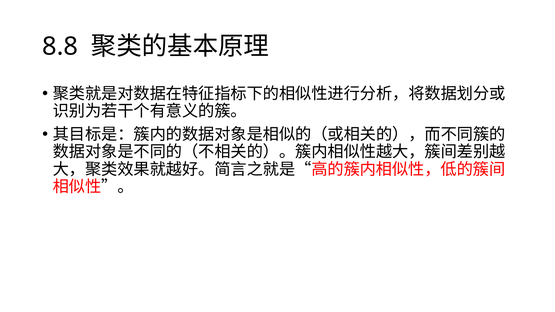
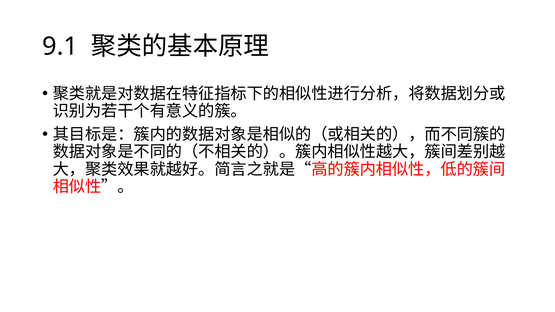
8.8: 8.8 -> 9.1
